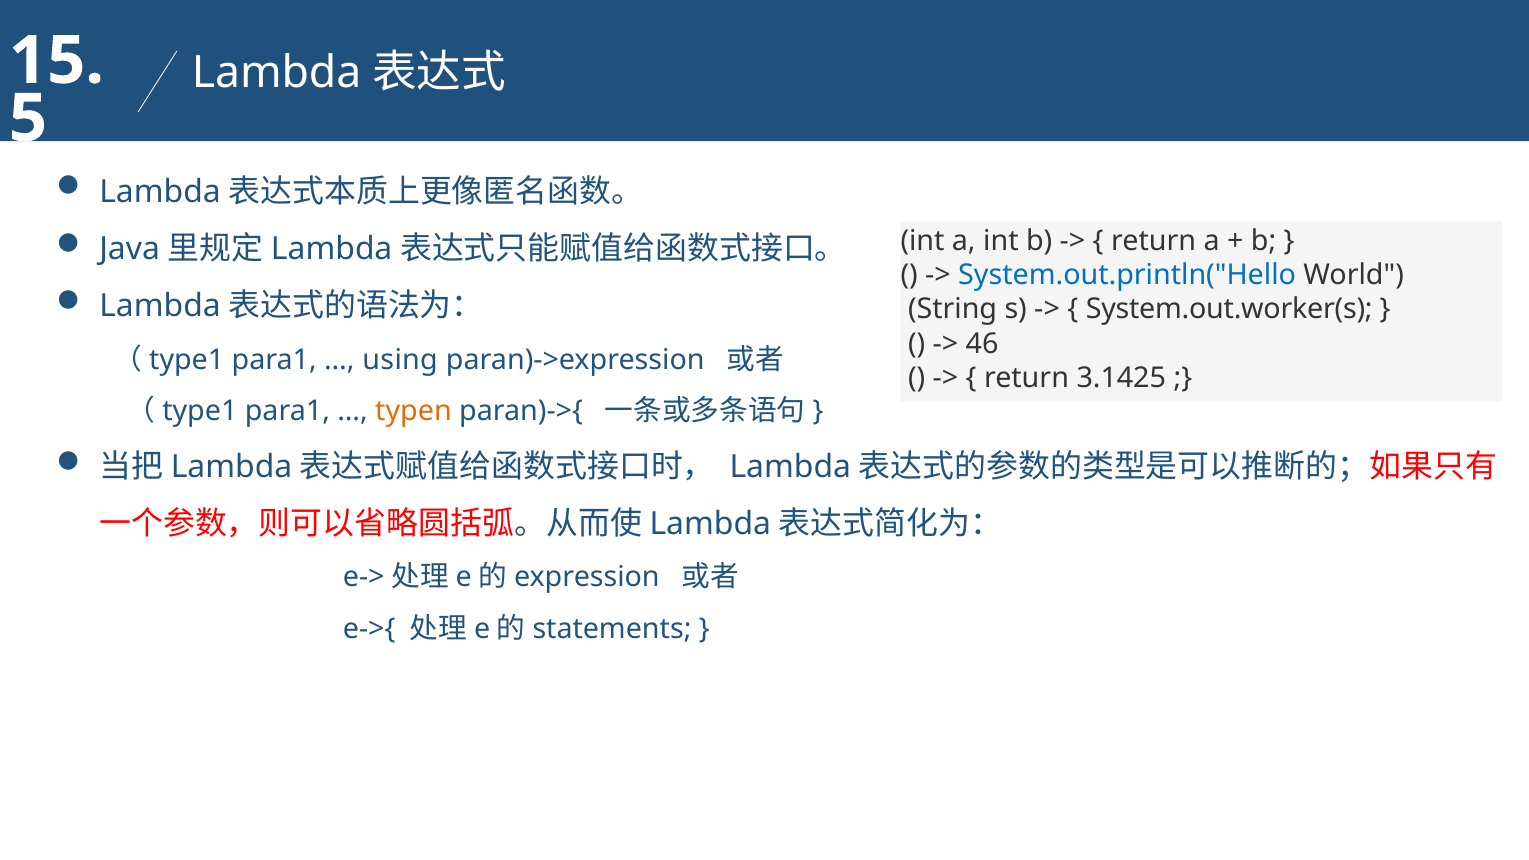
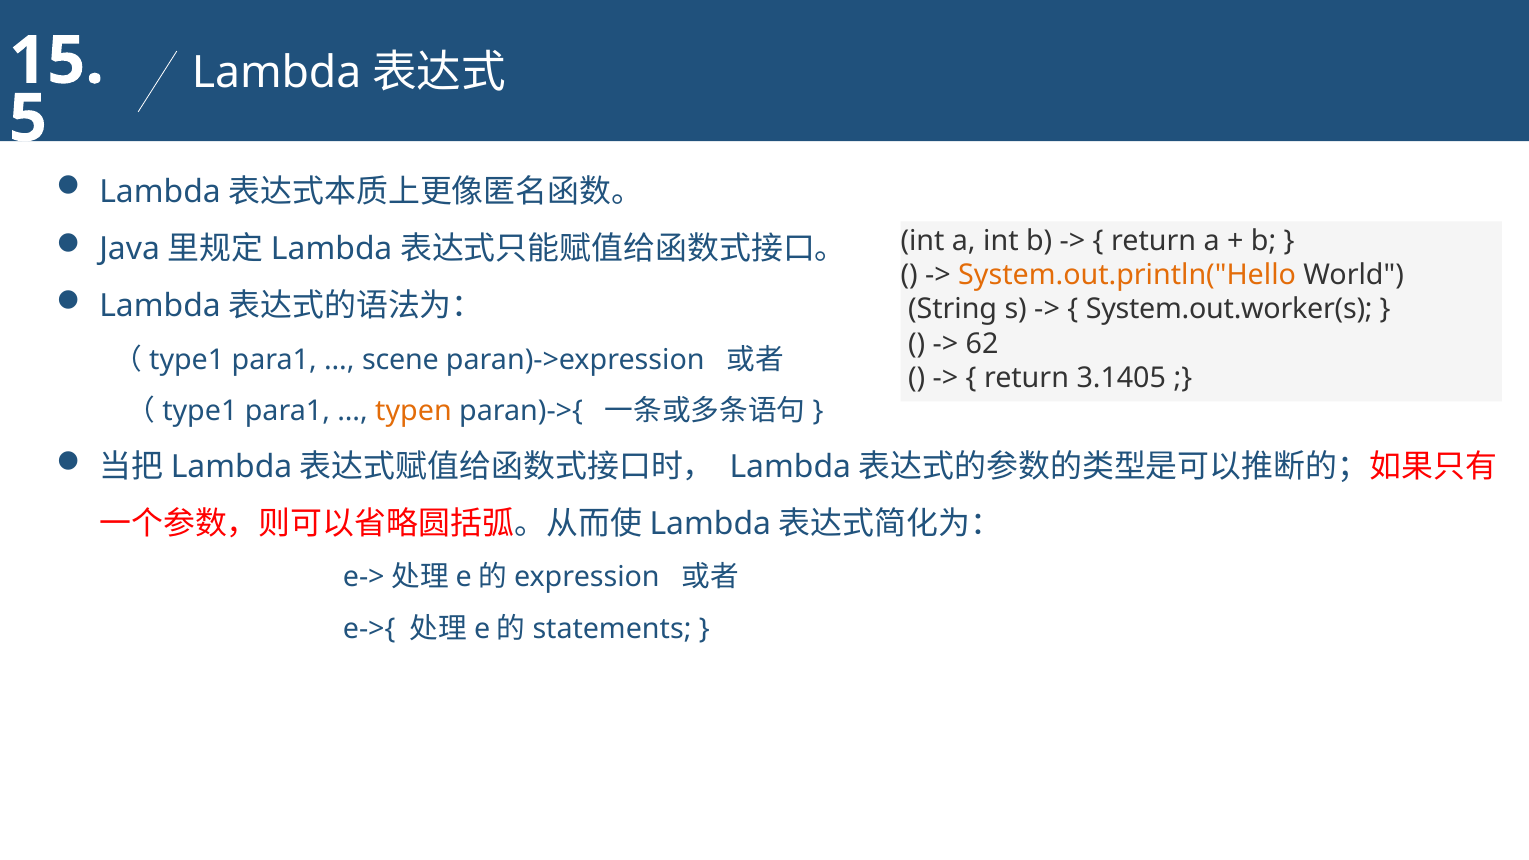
System.out.println("Hello colour: blue -> orange
46: 46 -> 62
using: using -> scene
3.1425: 3.1425 -> 3.1405
